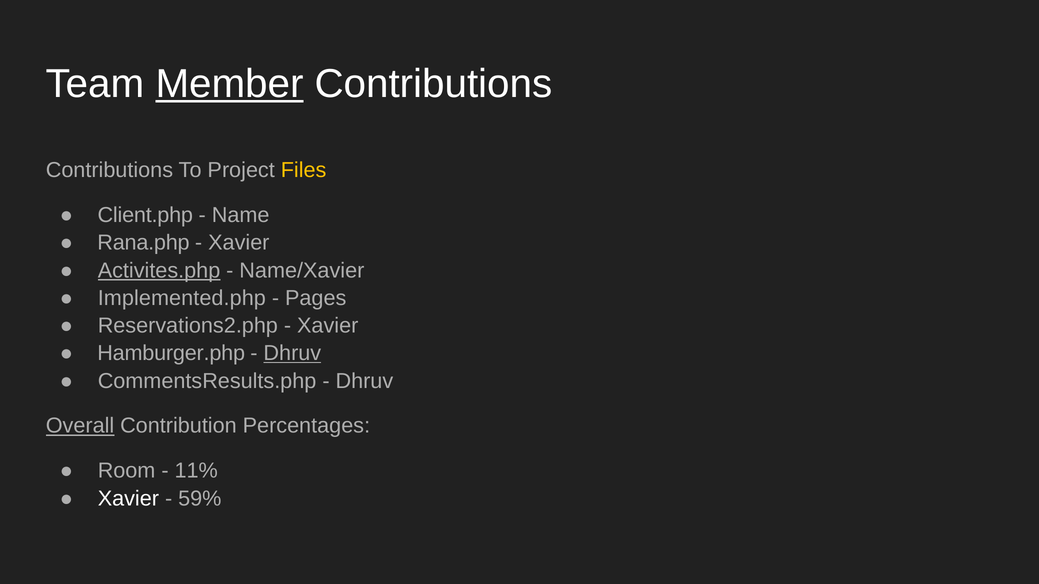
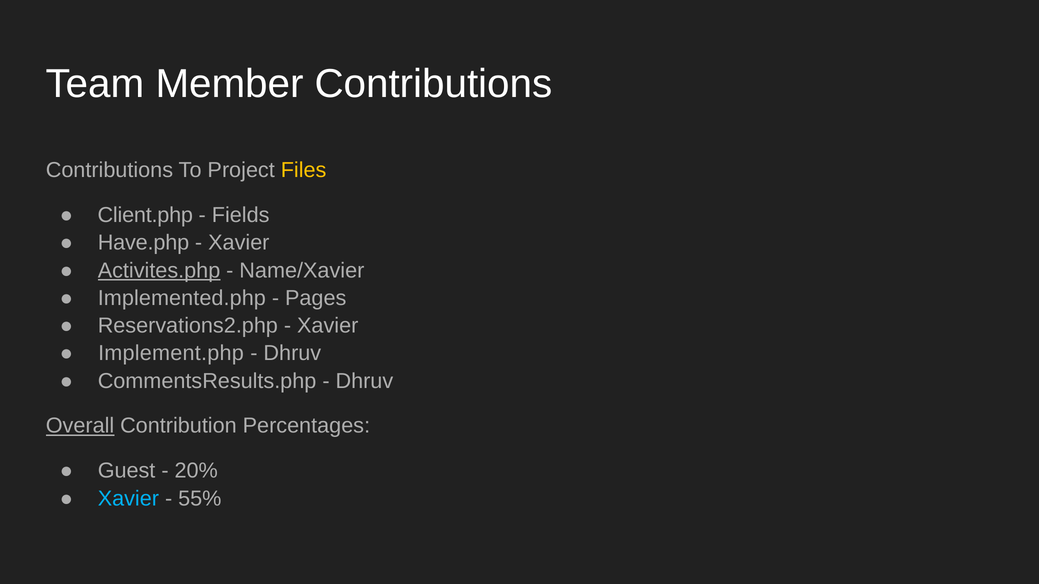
Member underline: present -> none
Name: Name -> Fields
Rana.php: Rana.php -> Have.php
Hamburger.php: Hamburger.php -> Implement.php
Dhruv at (292, 354) underline: present -> none
Room: Room -> Guest
11%: 11% -> 20%
Xavier at (128, 499) colour: white -> light blue
59%: 59% -> 55%
